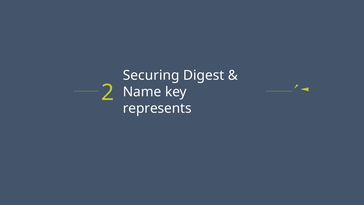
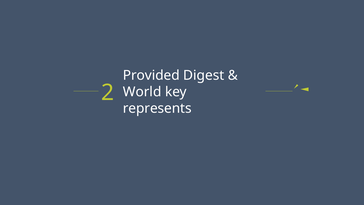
Securing: Securing -> Provided
Name: Name -> World
